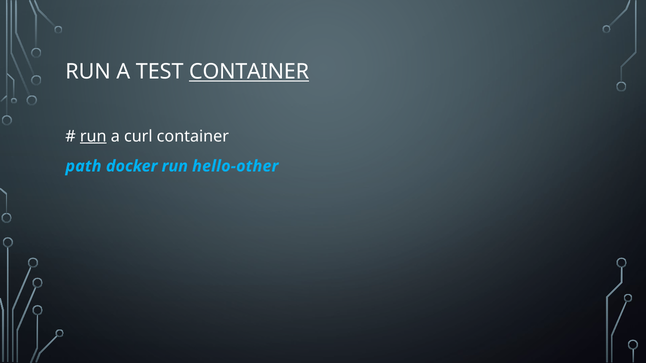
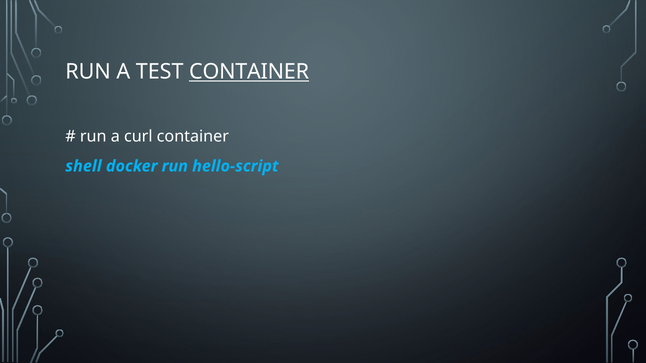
run at (93, 136) underline: present -> none
path: path -> shell
hello-other: hello-other -> hello-script
